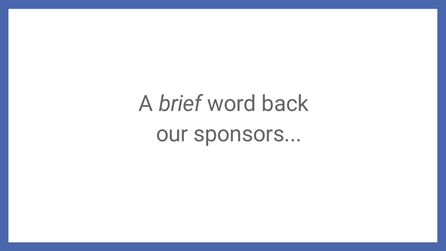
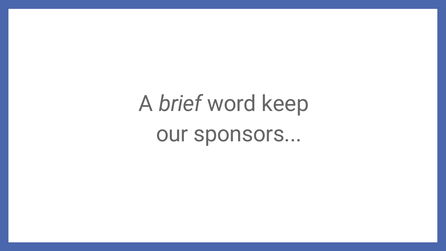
back: back -> keep
